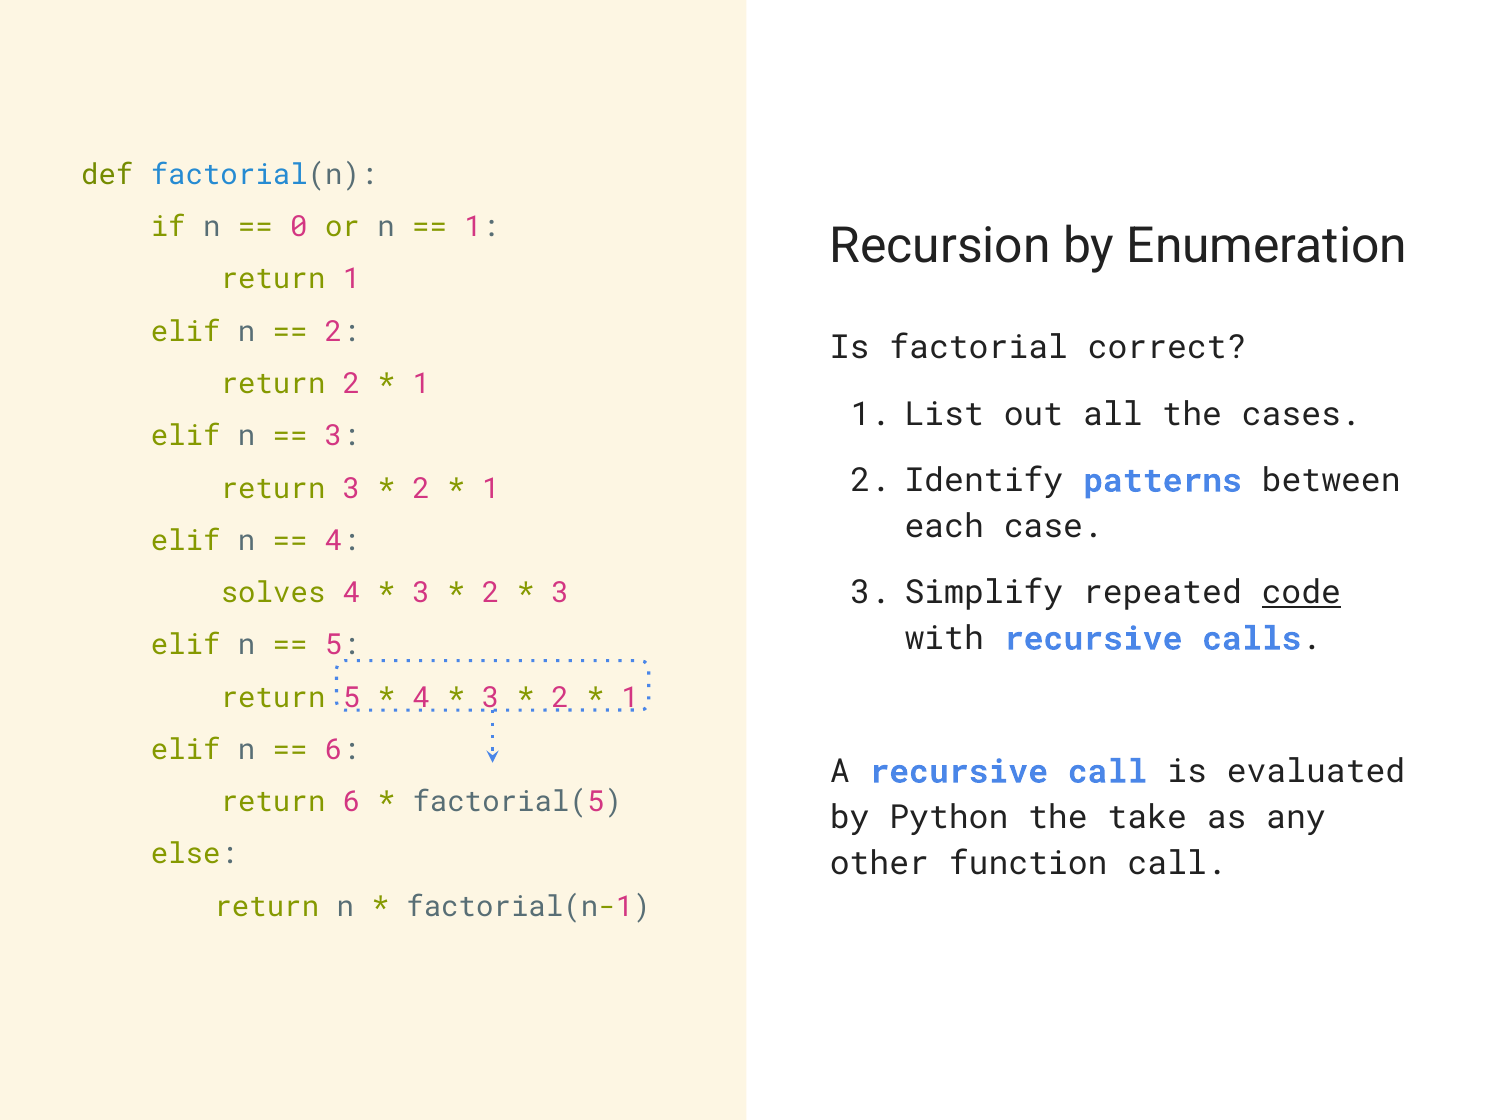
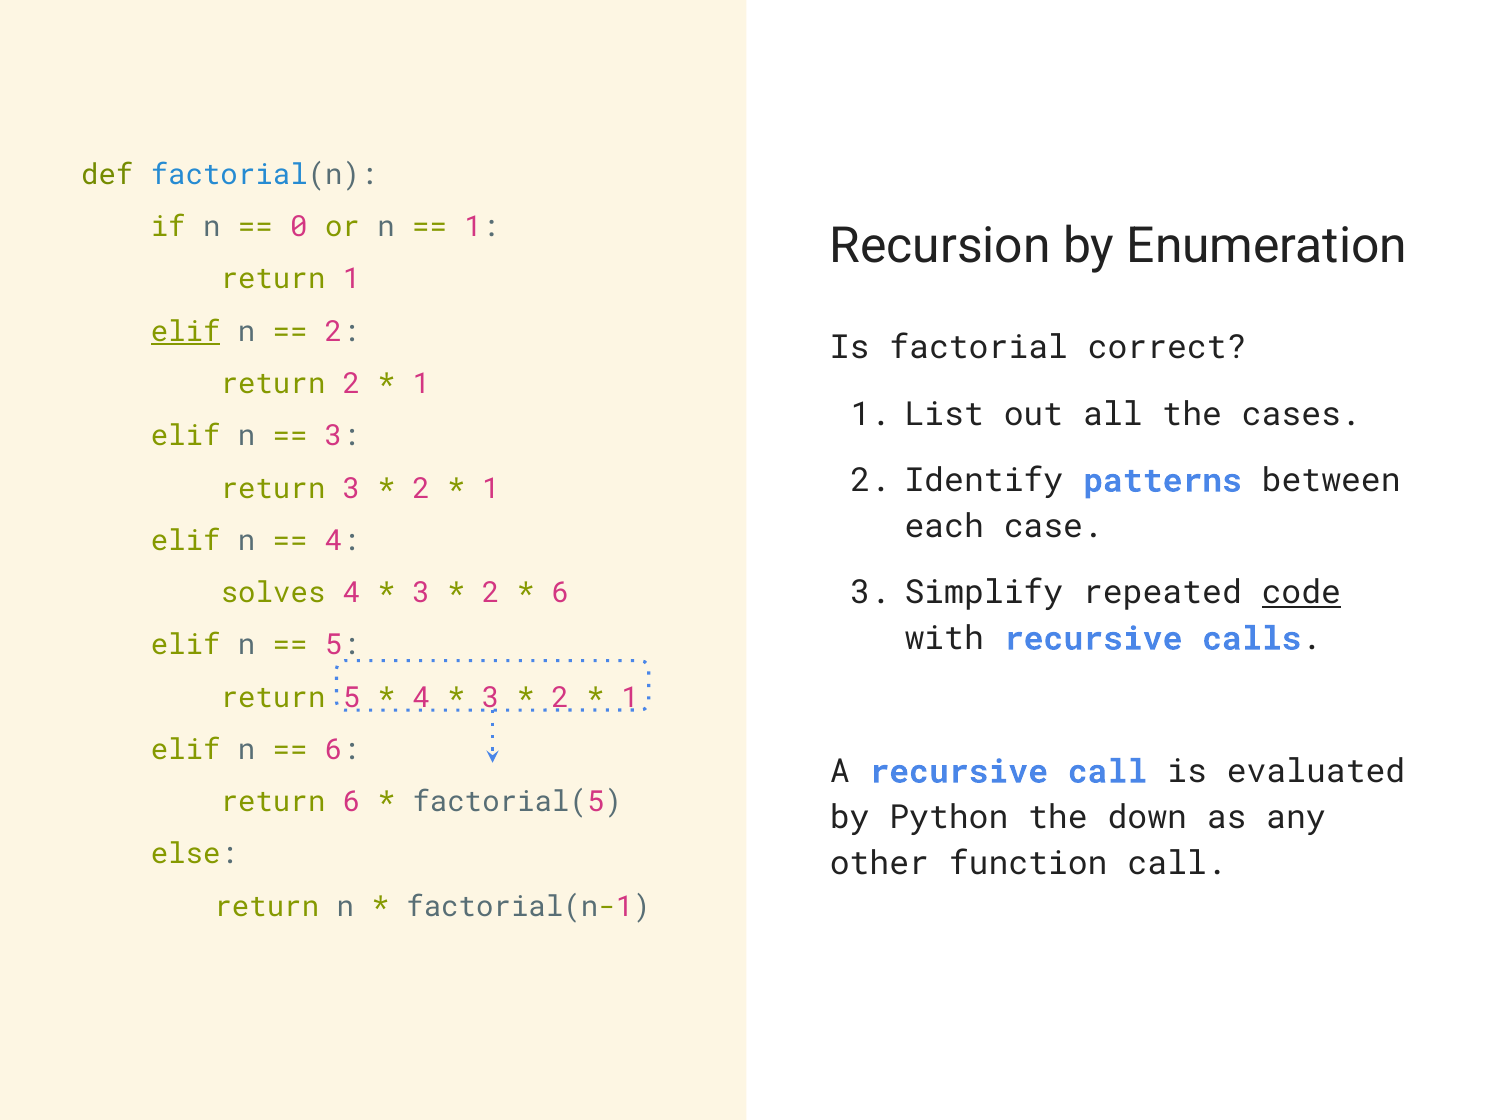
elif at (186, 332) underline: none -> present
3 at (560, 593): 3 -> 6
take: take -> down
